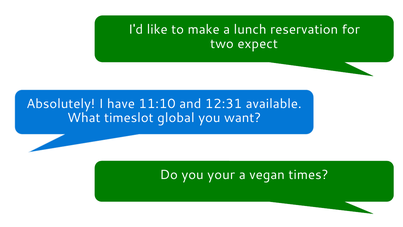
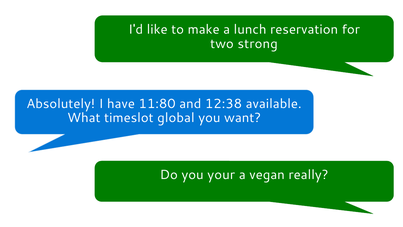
expect: expect -> strong
11:10: 11:10 -> 11:80
12:31: 12:31 -> 12:38
times: times -> really
